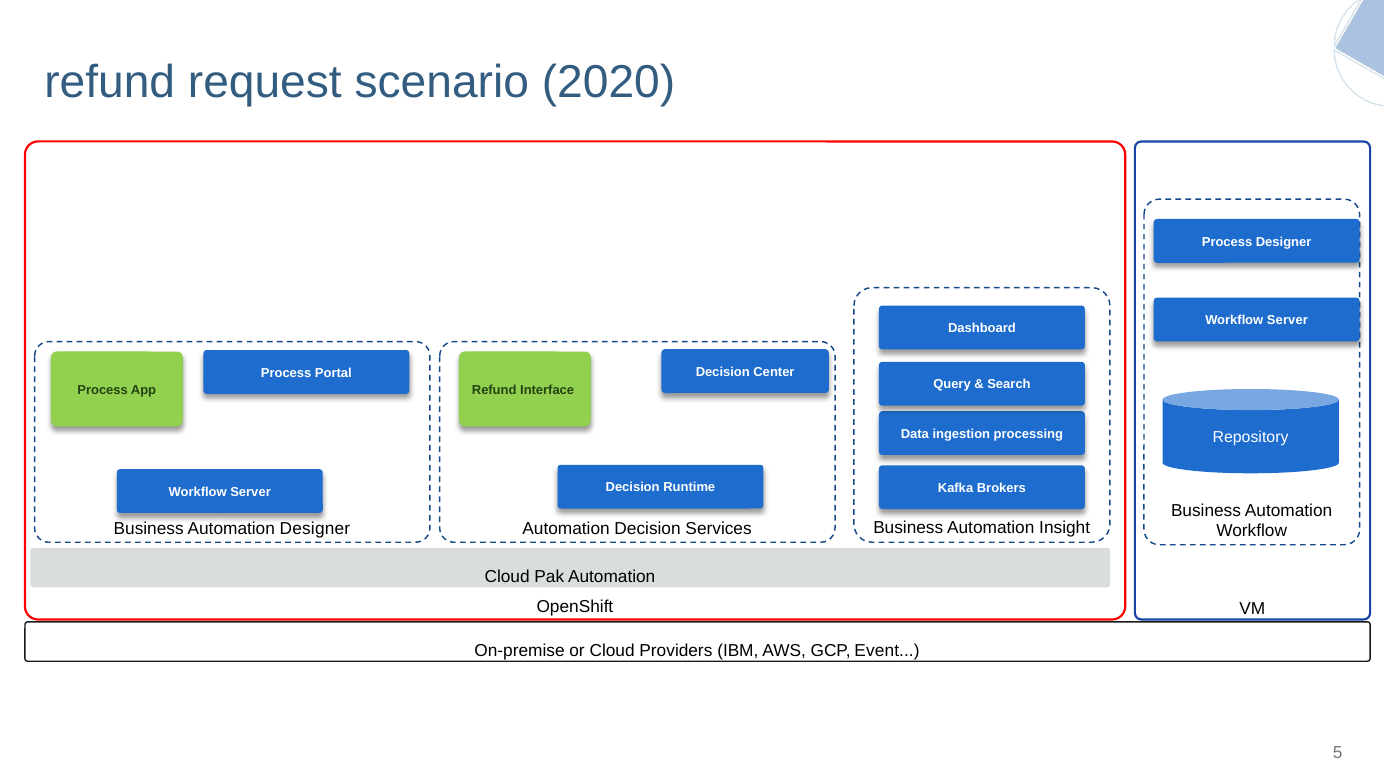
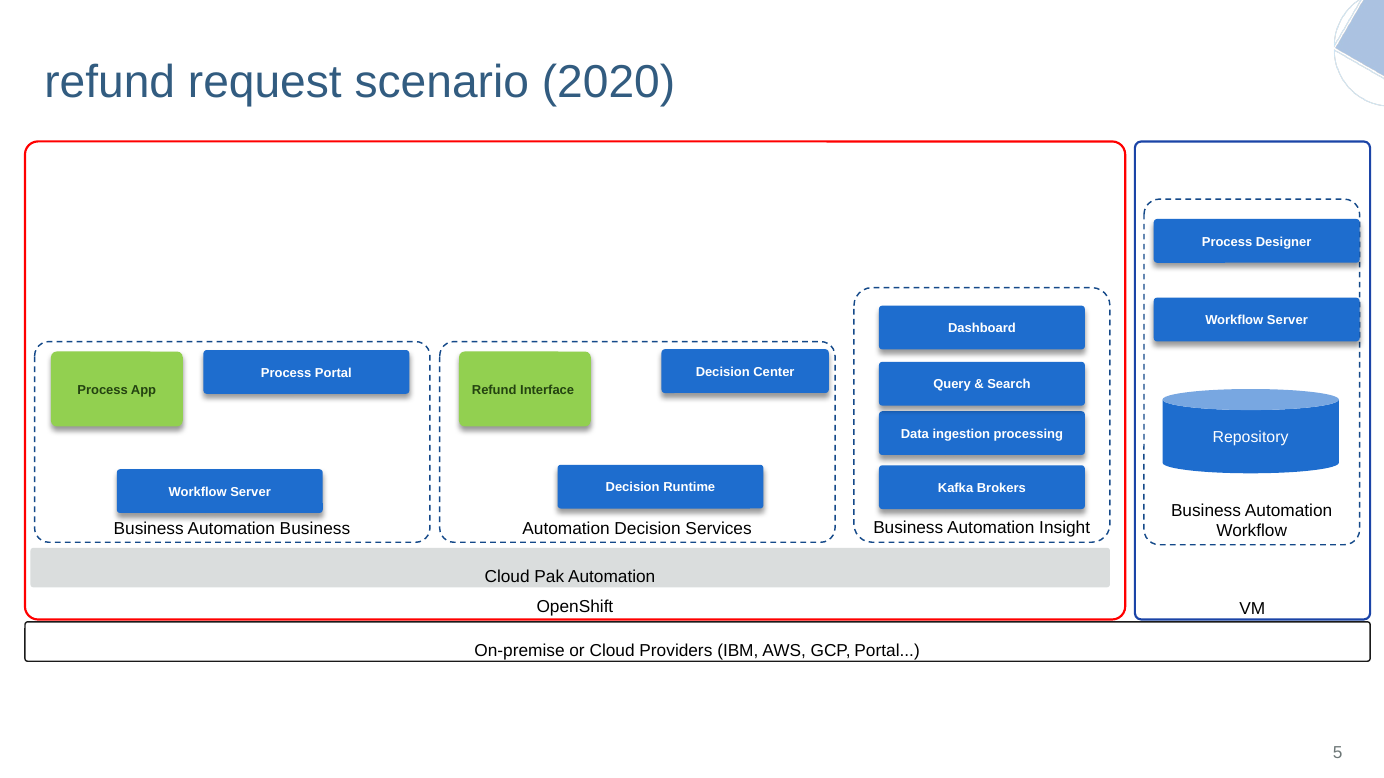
Designer at (315, 529): Designer -> Business
GCP Event: Event -> Portal
